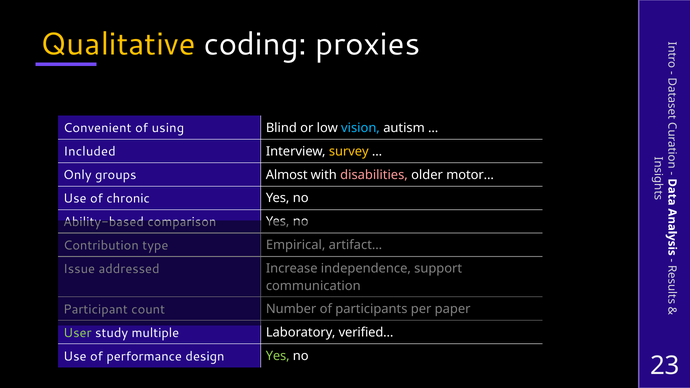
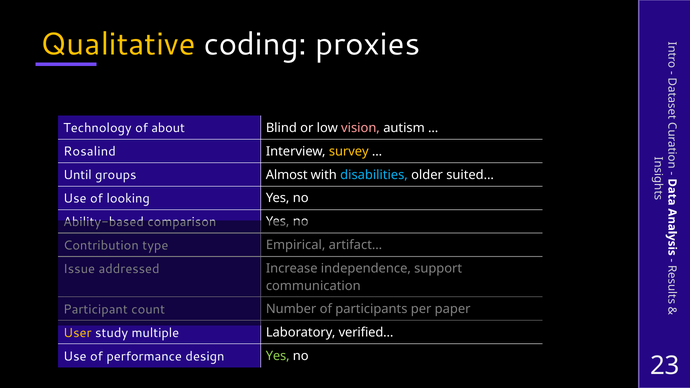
Convenient: Convenient -> Technology
using: using -> about
vision colour: light blue -> pink
Included: Included -> Rosalind
Only: Only -> Until
disabilities colour: pink -> light blue
motor…: motor… -> suited…
chronic: chronic -> looking
User colour: light green -> yellow
